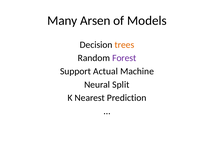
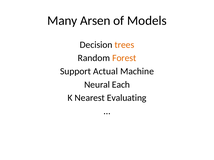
Forest colour: purple -> orange
Split: Split -> Each
Prediction: Prediction -> Evaluating
